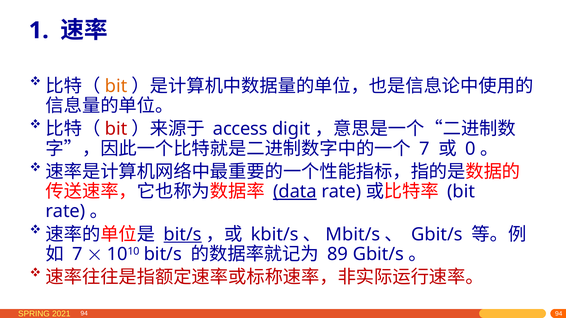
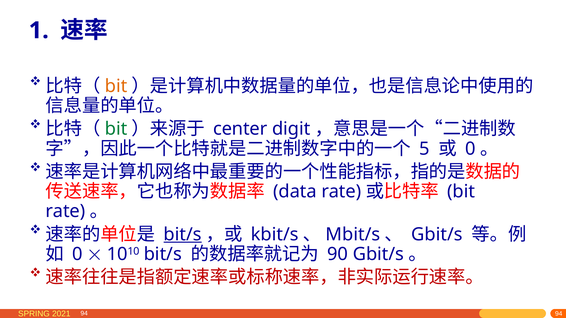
bit at (116, 129) colour: red -> green
access: access -> center
7 at (424, 149): 7 -> 5
data underline: present -> none
7 at (78, 254): 7 -> 0
89: 89 -> 90
